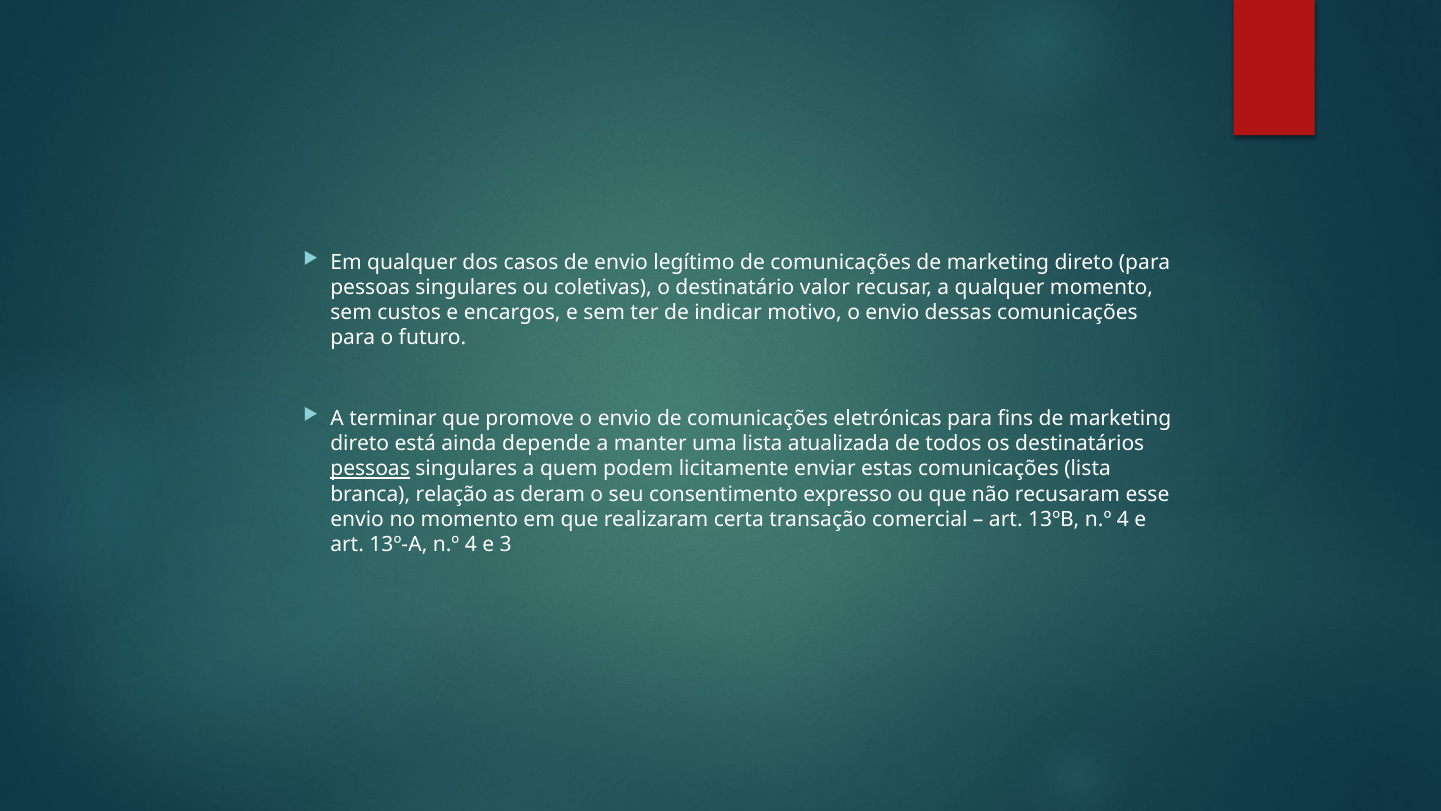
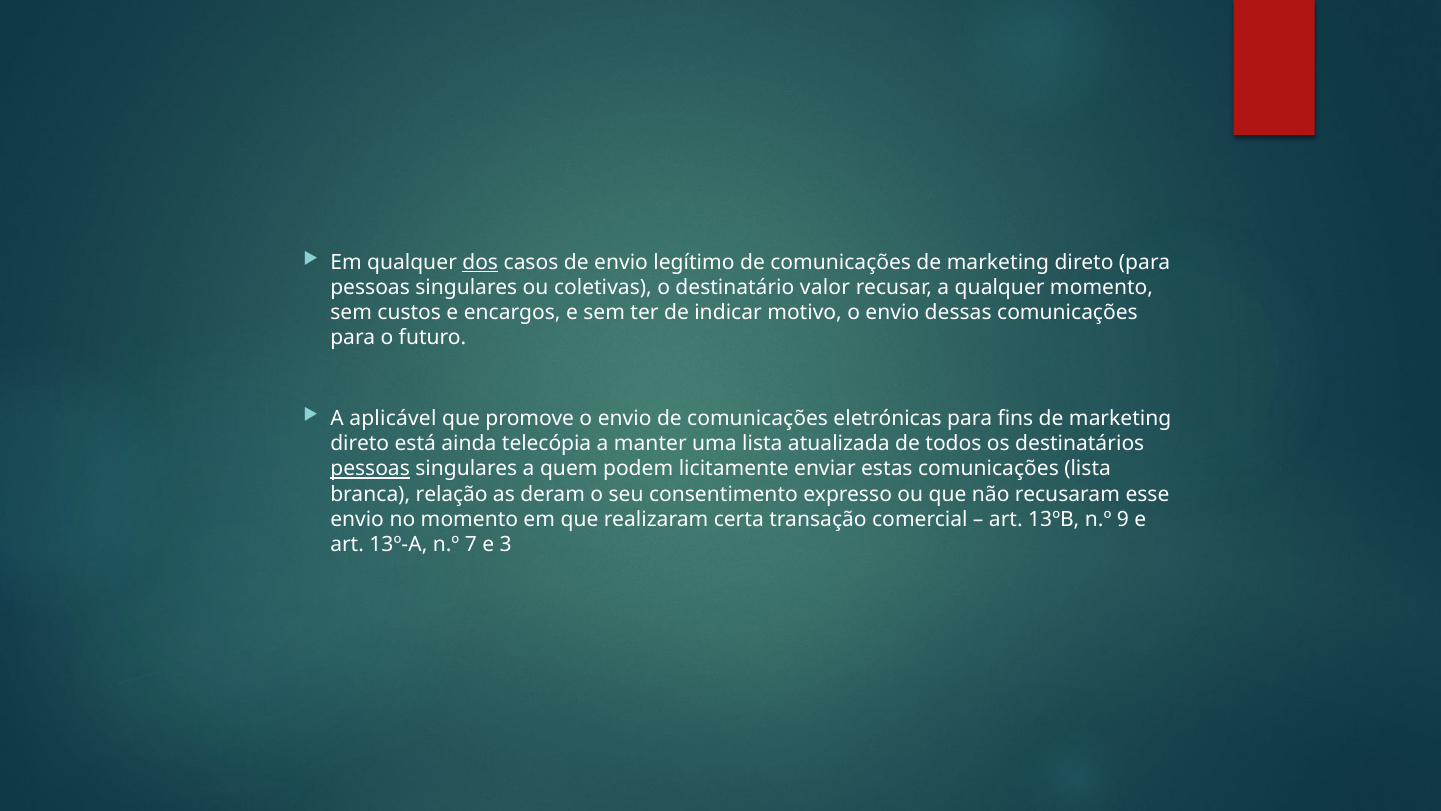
dos underline: none -> present
terminar: terminar -> aplicável
depende: depende -> telecópia
13ºB n.º 4: 4 -> 9
13º-A n.º 4: 4 -> 7
